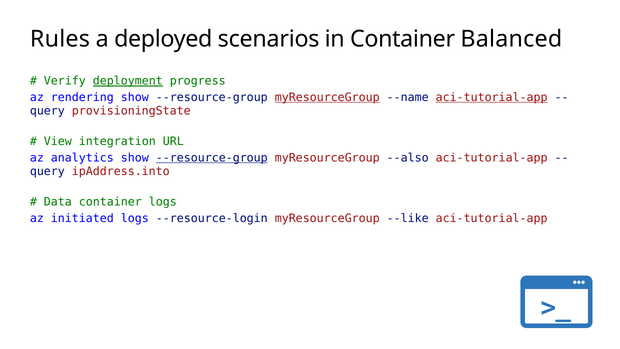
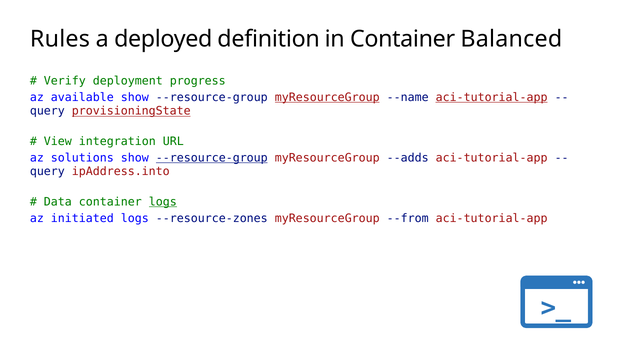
scenarios: scenarios -> definition
deployment underline: present -> none
rendering: rendering -> available
provisioningState underline: none -> present
analytics: analytics -> solutions
--also: --also -> --adds
logs at (163, 202) underline: none -> present
--resource-login: --resource-login -> --resource-zones
--like: --like -> --from
